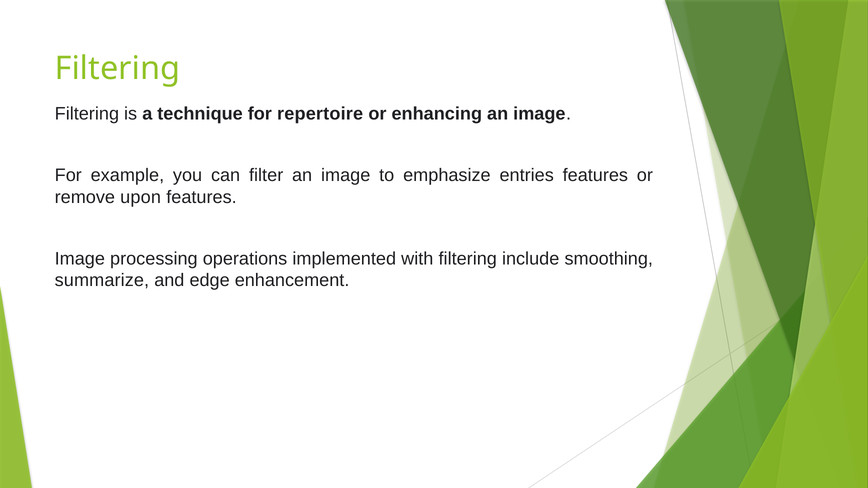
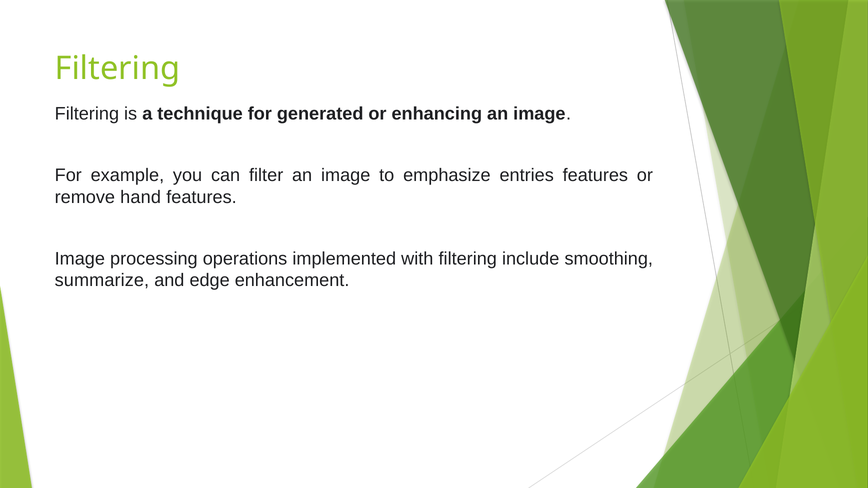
repertoire: repertoire -> generated
upon: upon -> hand
